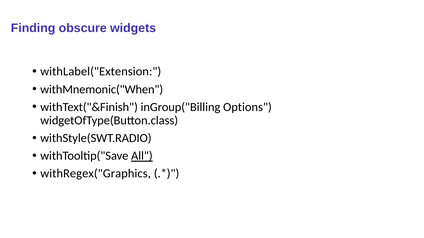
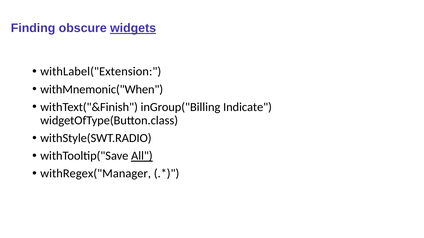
widgets underline: none -> present
Options: Options -> Indicate
withRegex("Graphics: withRegex("Graphics -> withRegex("Manager
